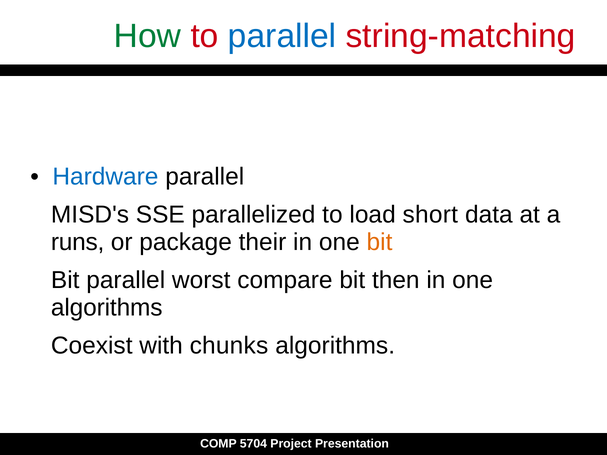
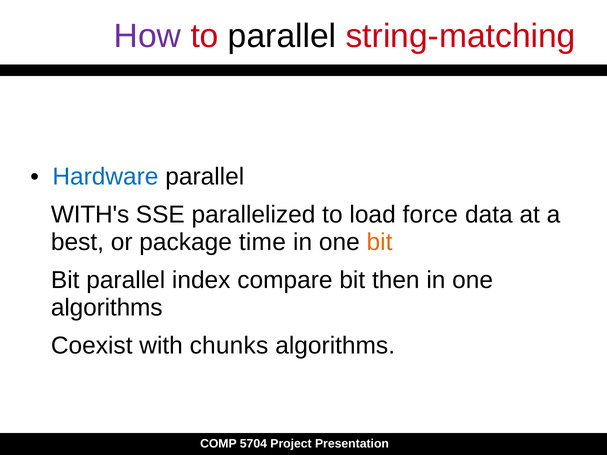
How colour: green -> purple
parallel at (282, 36) colour: blue -> black
MISD's: MISD's -> WITH's
short: short -> force
runs: runs -> best
their: their -> time
worst: worst -> index
